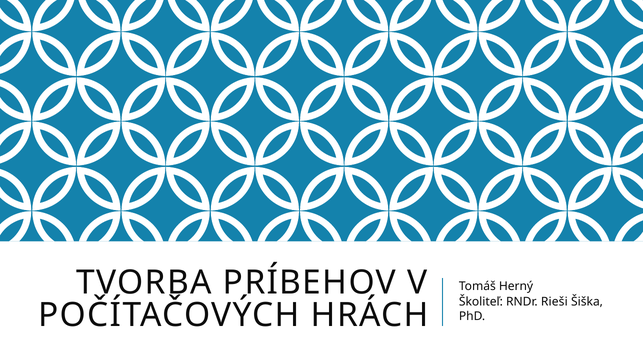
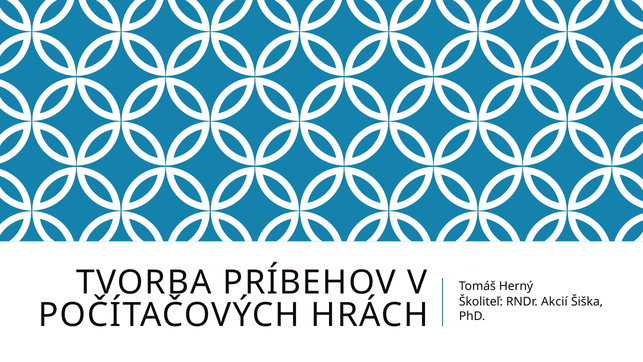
Rieši: Rieši -> Akcií
